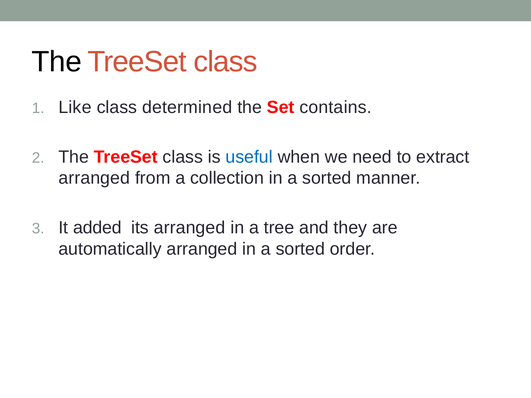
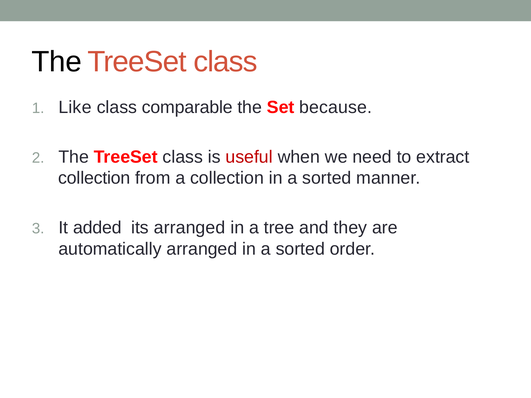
determined: determined -> comparable
contains: contains -> because
useful colour: blue -> red
arranged at (94, 178): arranged -> collection
